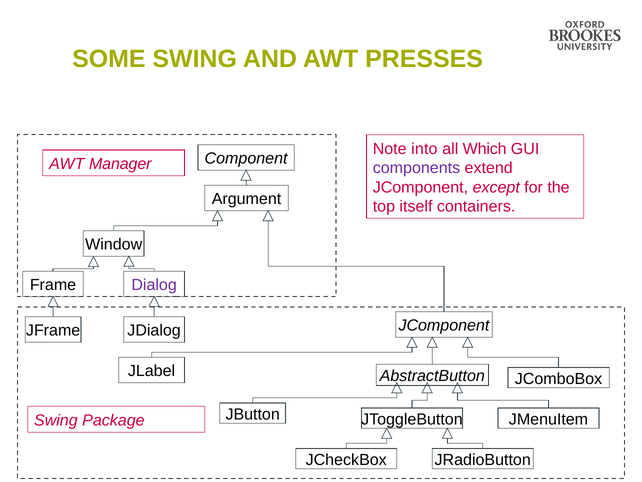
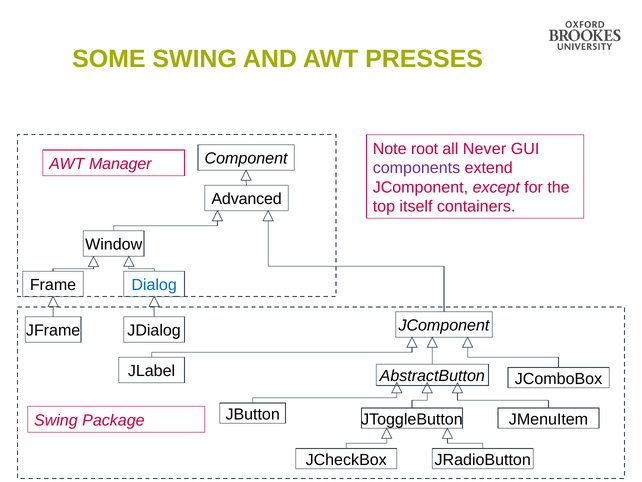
into: into -> root
Which: Which -> Never
Argument: Argument -> Advanced
Dialog colour: purple -> blue
